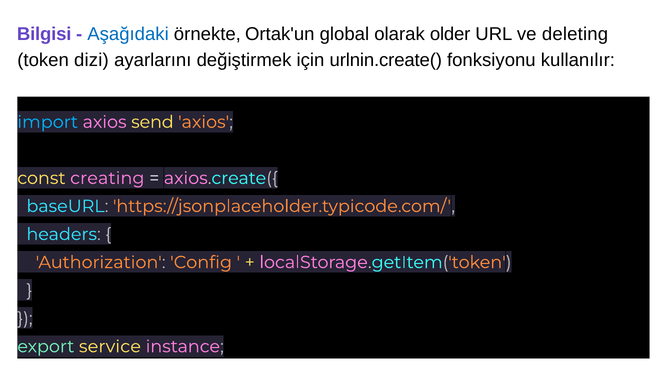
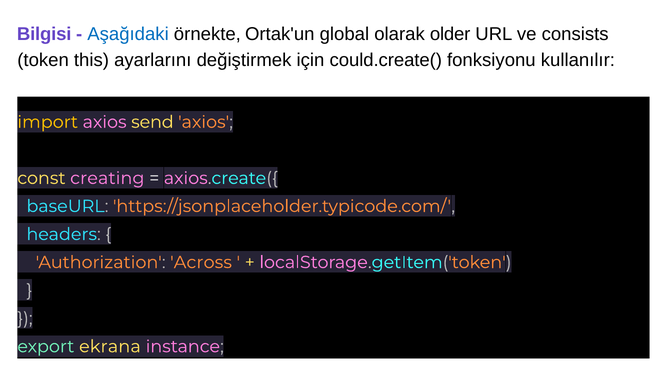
deleting: deleting -> consists
dizi: dizi -> this
urlnin.create(: urlnin.create( -> could.create(
import colour: light blue -> yellow
Config: Config -> Across
service: service -> ekrana
